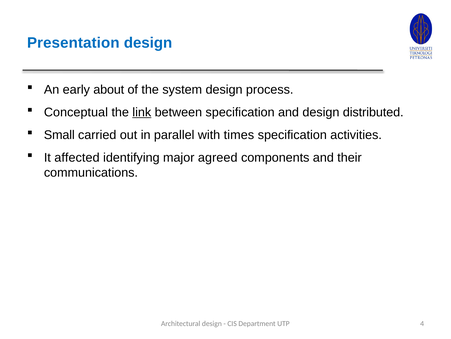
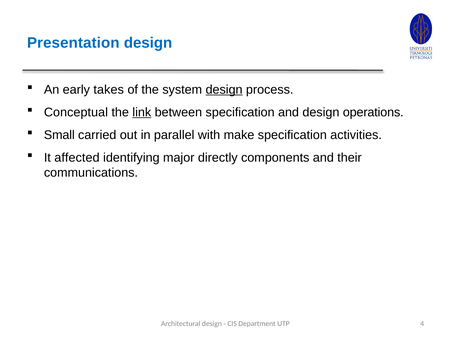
about: about -> takes
design at (224, 90) underline: none -> present
distributed: distributed -> operations
times: times -> make
agreed: agreed -> directly
